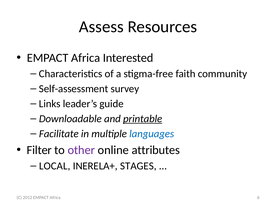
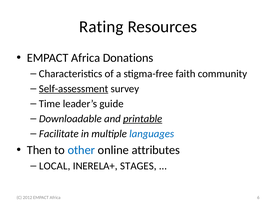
Assess: Assess -> Rating
Interested: Interested -> Donations
Self-assessment underline: none -> present
Links: Links -> Time
Filter: Filter -> Then
other colour: purple -> blue
